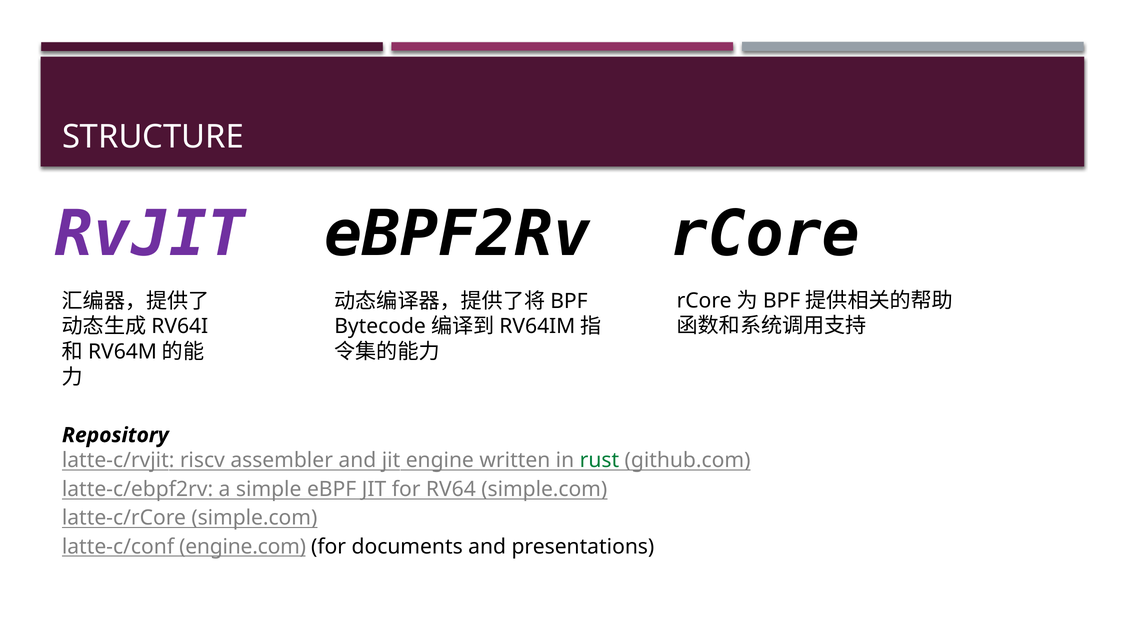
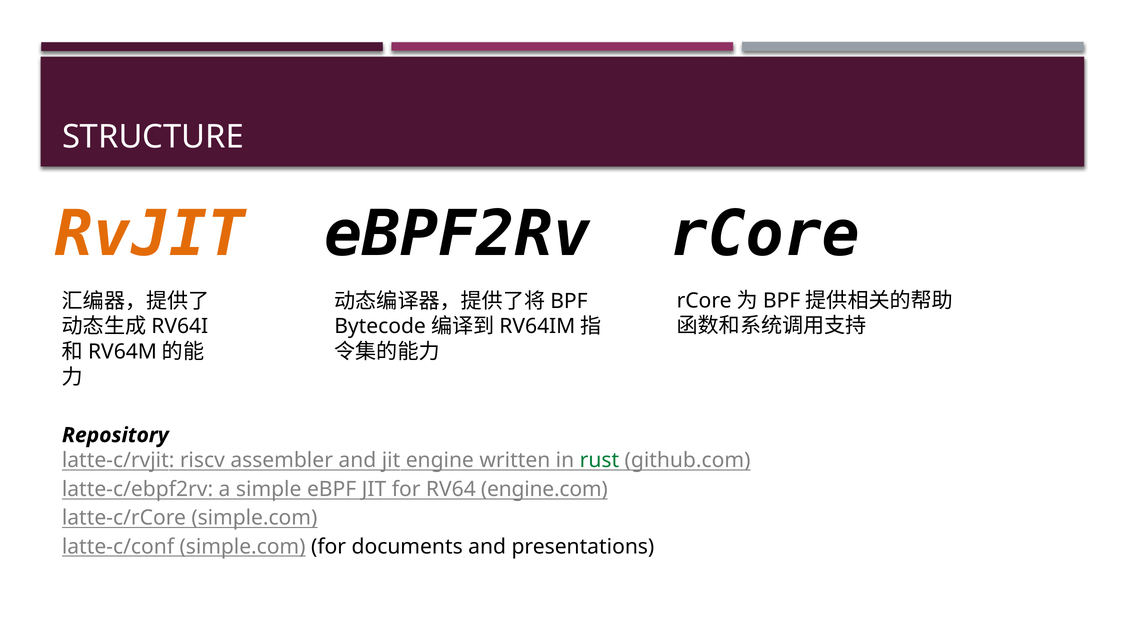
RvJIT colour: purple -> orange
RV64 simple.com: simple.com -> engine.com
latte-c/conf engine.com: engine.com -> simple.com
